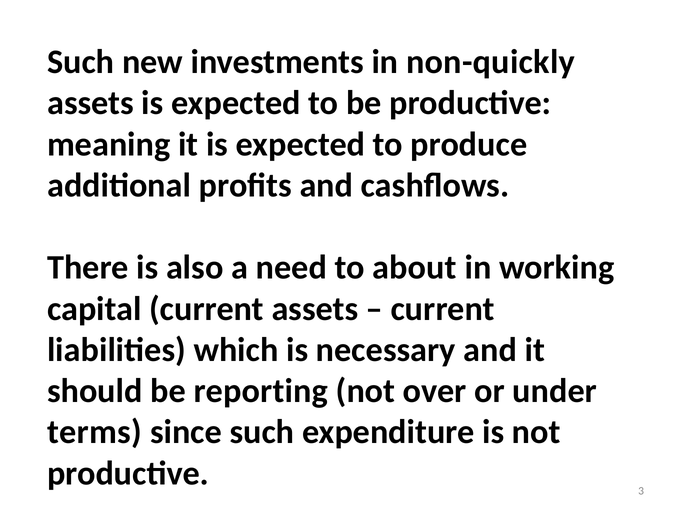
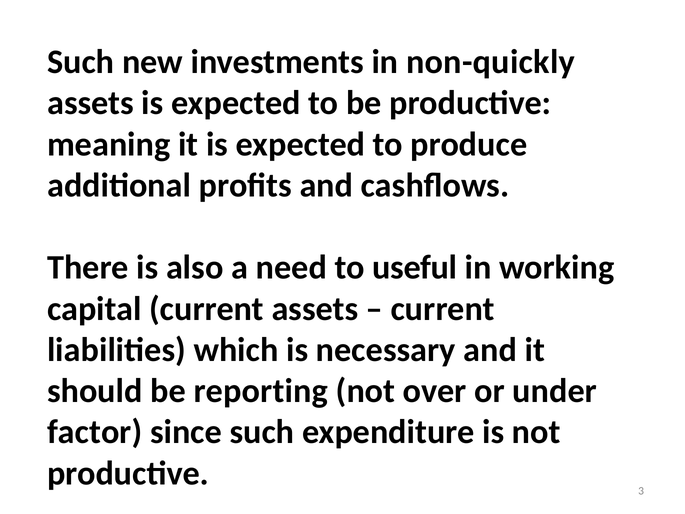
about: about -> useful
terms: terms -> factor
